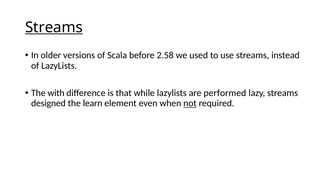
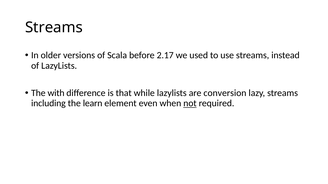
Streams at (54, 28) underline: present -> none
2.58: 2.58 -> 2.17
performed: performed -> conversion
designed: designed -> including
